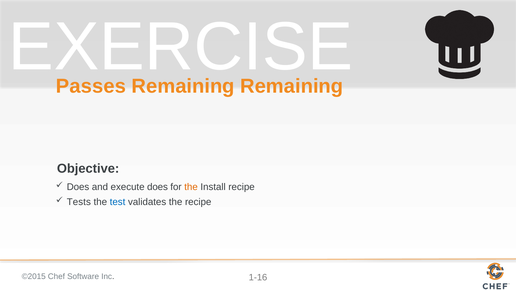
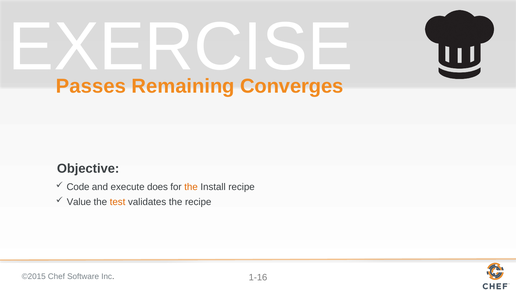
Remaining Remaining: Remaining -> Converges
Does at (78, 187): Does -> Code
Tests: Tests -> Value
test colour: blue -> orange
